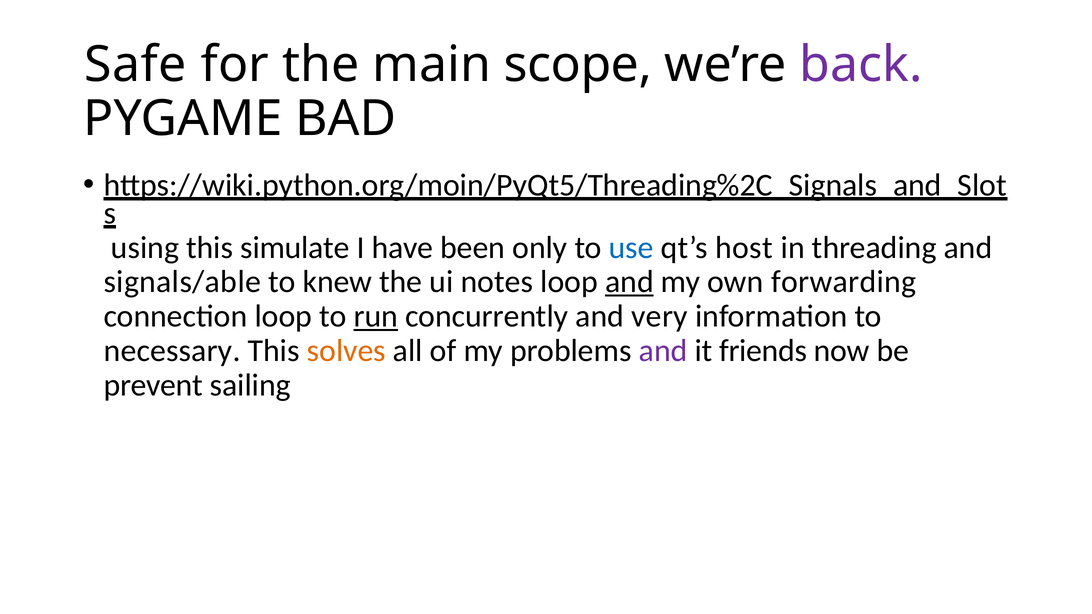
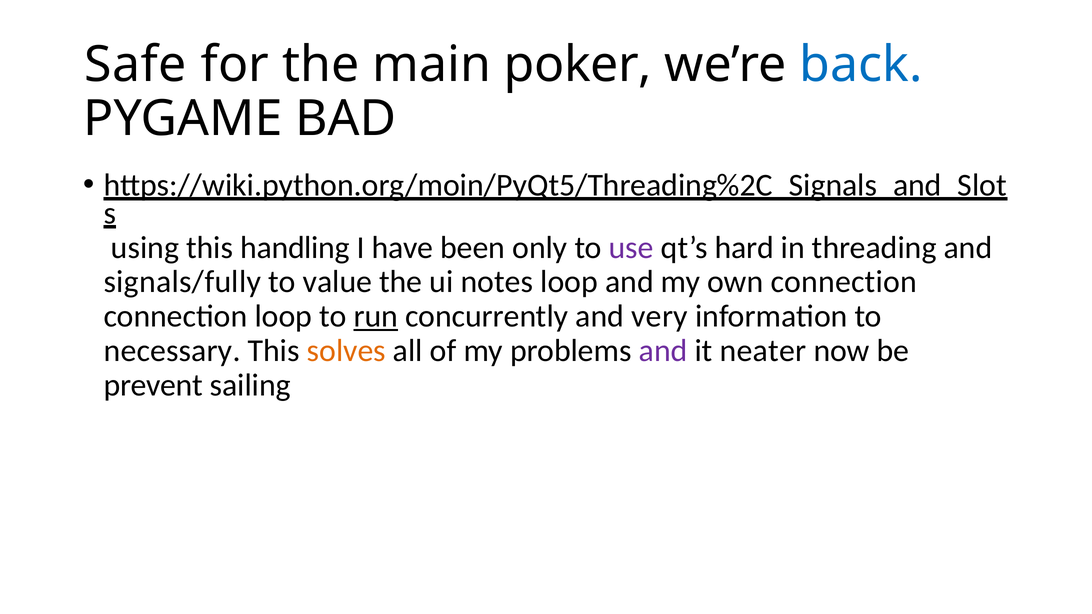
scope: scope -> poker
back colour: purple -> blue
simulate: simulate -> handling
use colour: blue -> purple
host: host -> hard
signals/able: signals/able -> signals/fully
knew: knew -> value
and at (629, 282) underline: present -> none
own forwarding: forwarding -> connection
friends: friends -> neater
